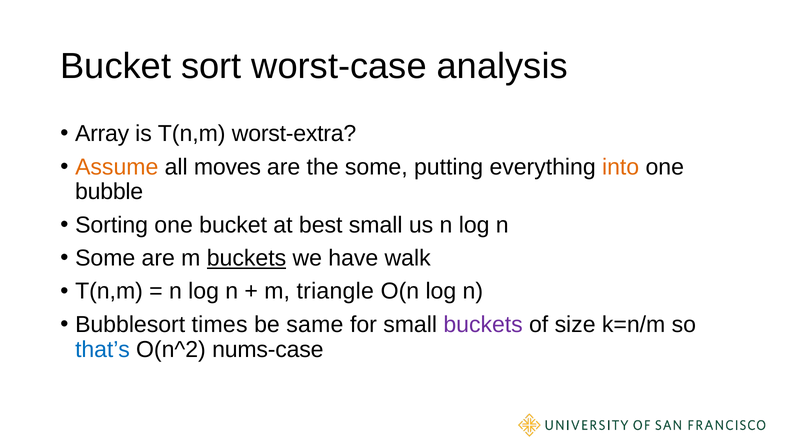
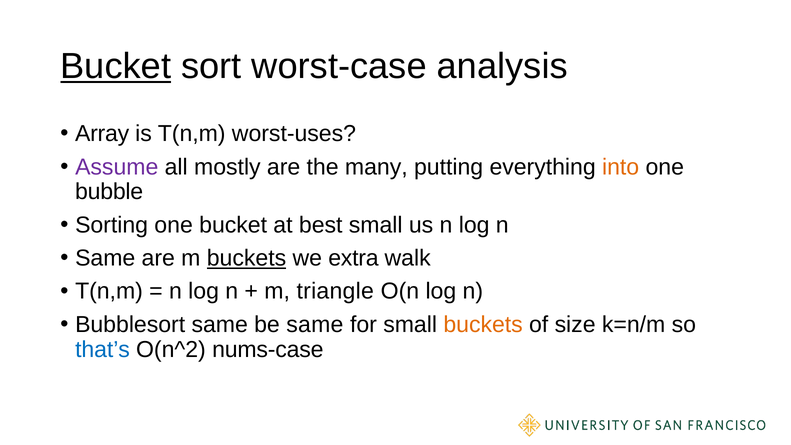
Bucket at (116, 66) underline: none -> present
worst-extra: worst-extra -> worst-uses
Assume colour: orange -> purple
moves: moves -> mostly
the some: some -> many
Some at (105, 258): Some -> Same
have: have -> extra
Bubblesort times: times -> same
buckets at (483, 324) colour: purple -> orange
